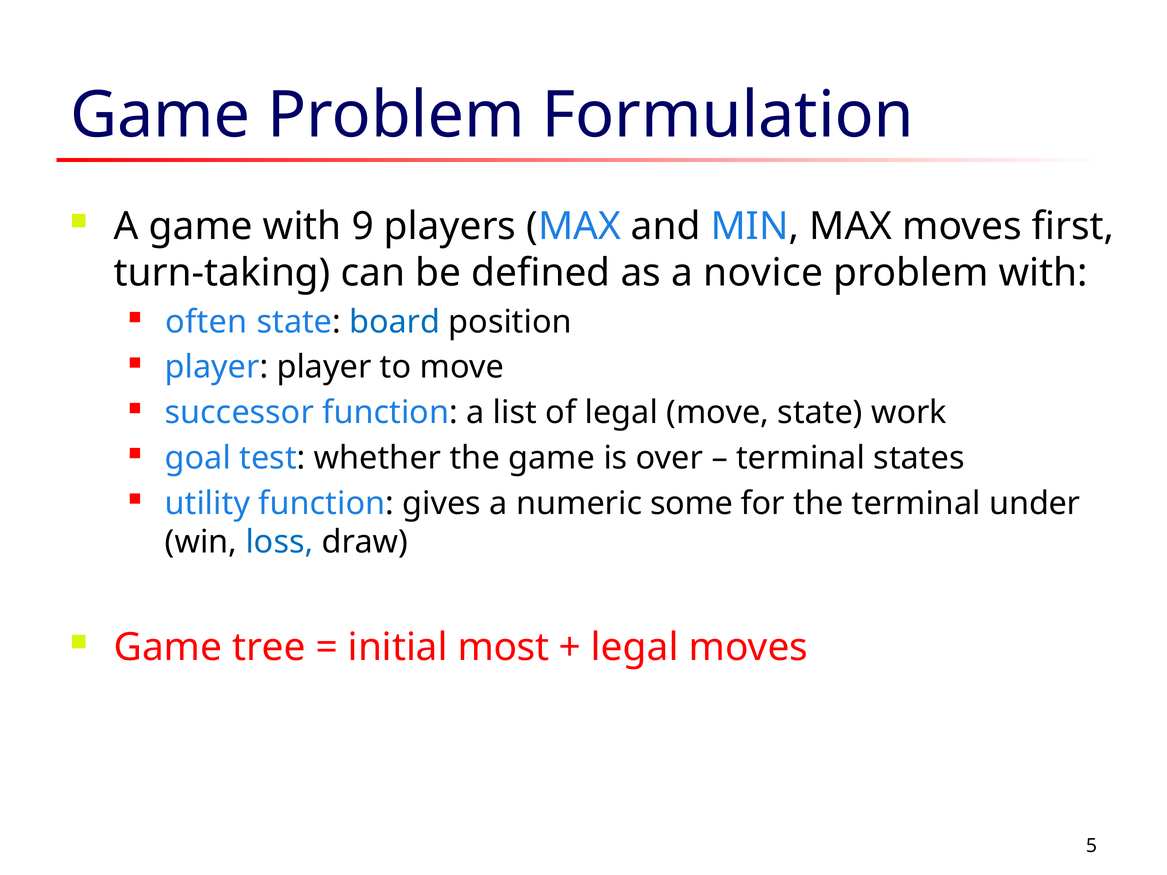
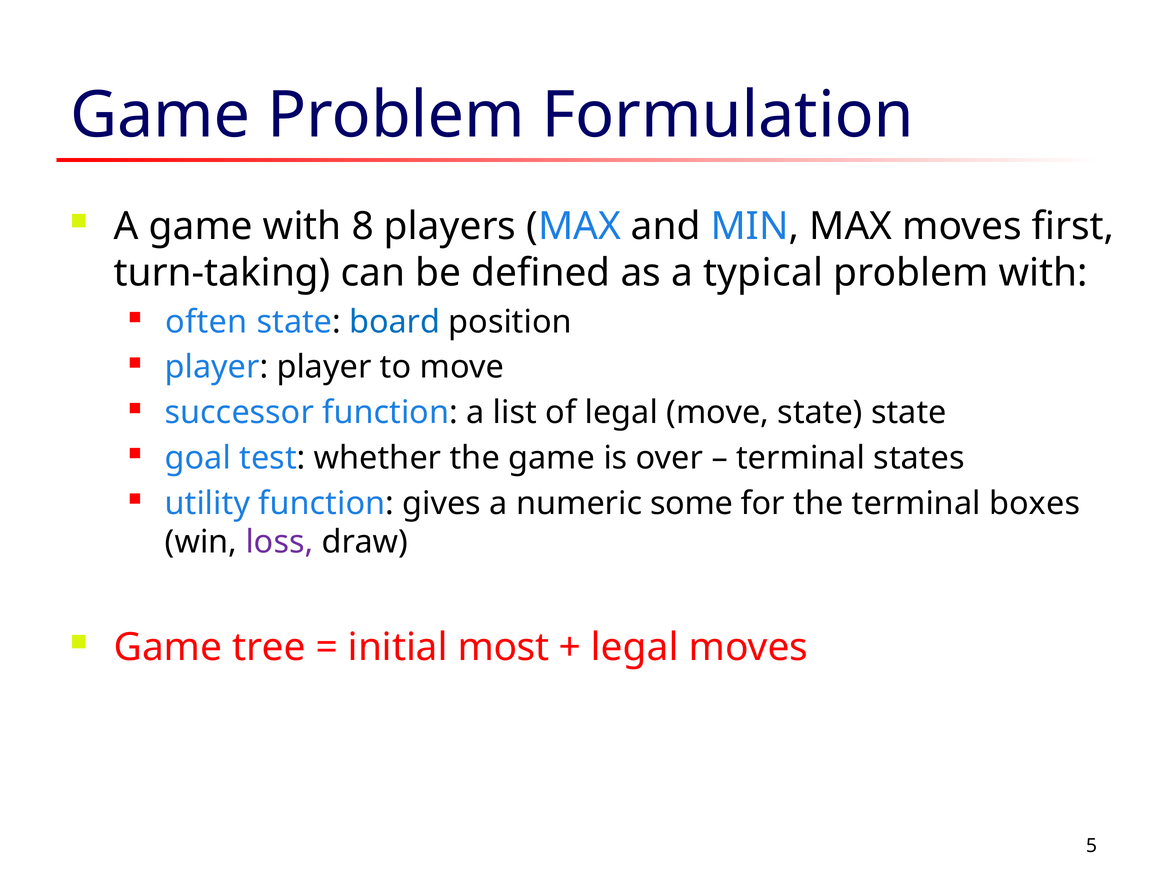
9: 9 -> 8
novice: novice -> typical
state work: work -> state
under: under -> boxes
loss colour: blue -> purple
